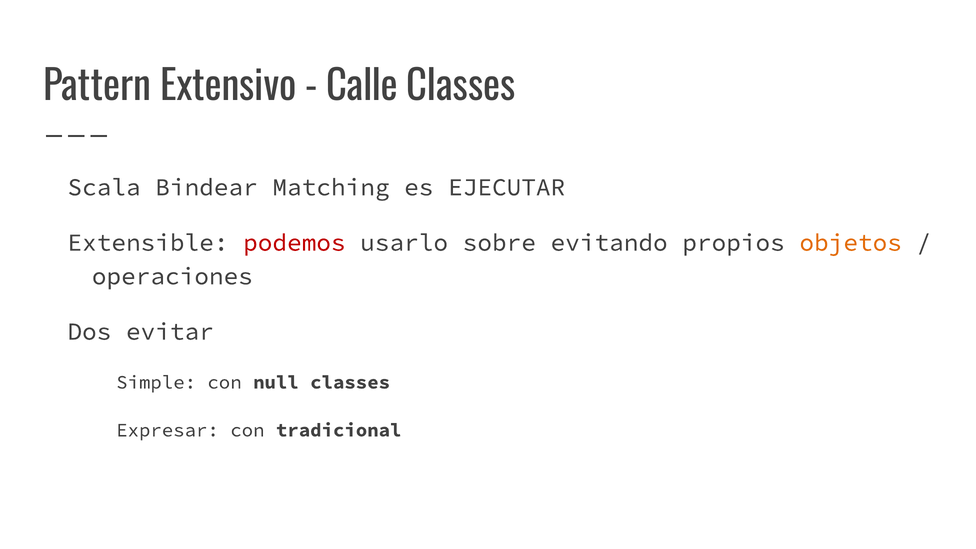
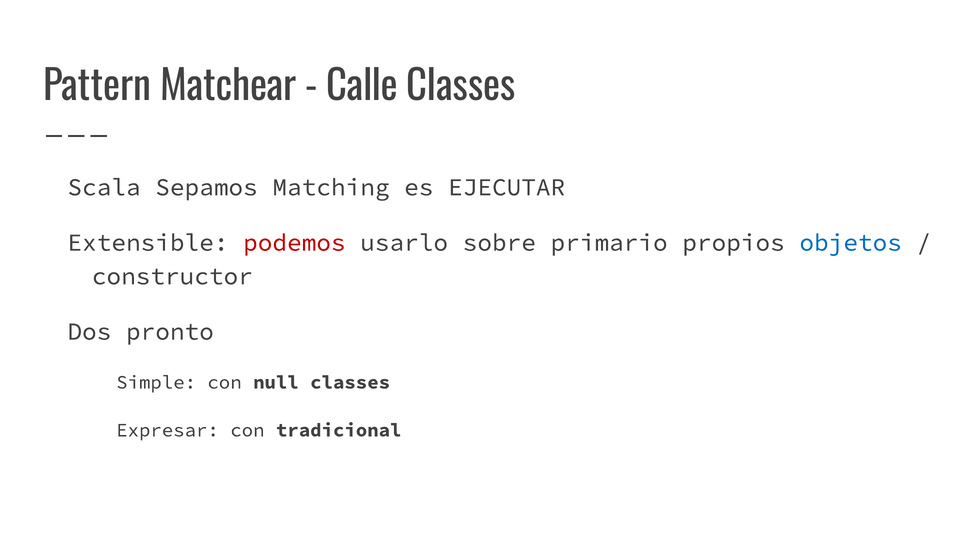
Extensivo: Extensivo -> Matchear
Bindear: Bindear -> Sepamos
evitando: evitando -> primario
objetos colour: orange -> blue
operaciones: operaciones -> constructor
evitar: evitar -> pronto
